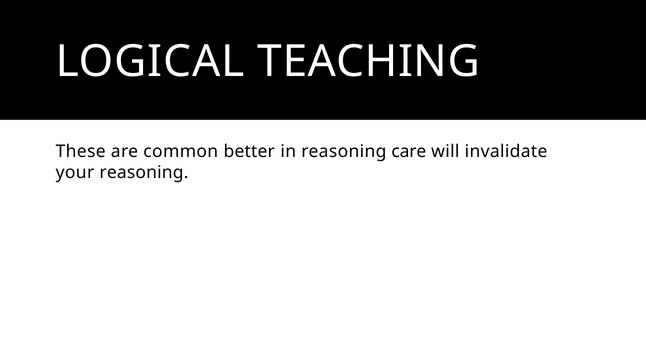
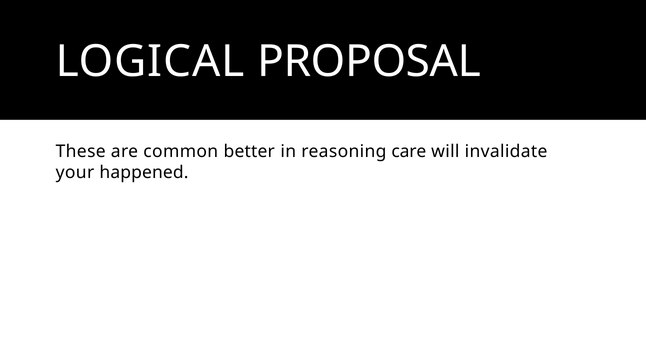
TEACHING: TEACHING -> PROPOSAL
your reasoning: reasoning -> happened
